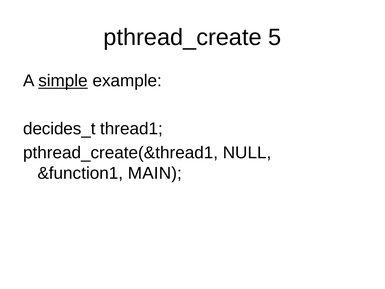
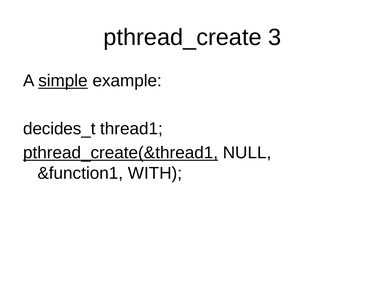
5: 5 -> 3
pthread_create(&thread1 underline: none -> present
MAIN: MAIN -> WITH
